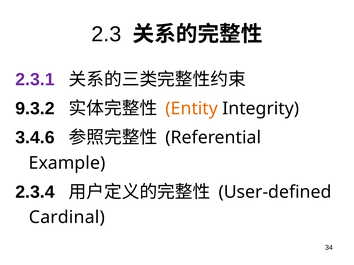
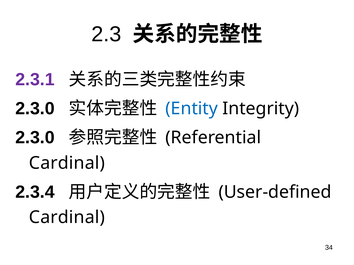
9.3.2 at (35, 109): 9.3.2 -> 2.3.0
Entity colour: orange -> blue
3.4.6 at (35, 138): 3.4.6 -> 2.3.0
Example at (67, 163): Example -> Cardinal
